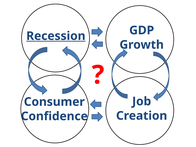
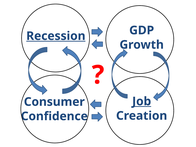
Job underline: none -> present
